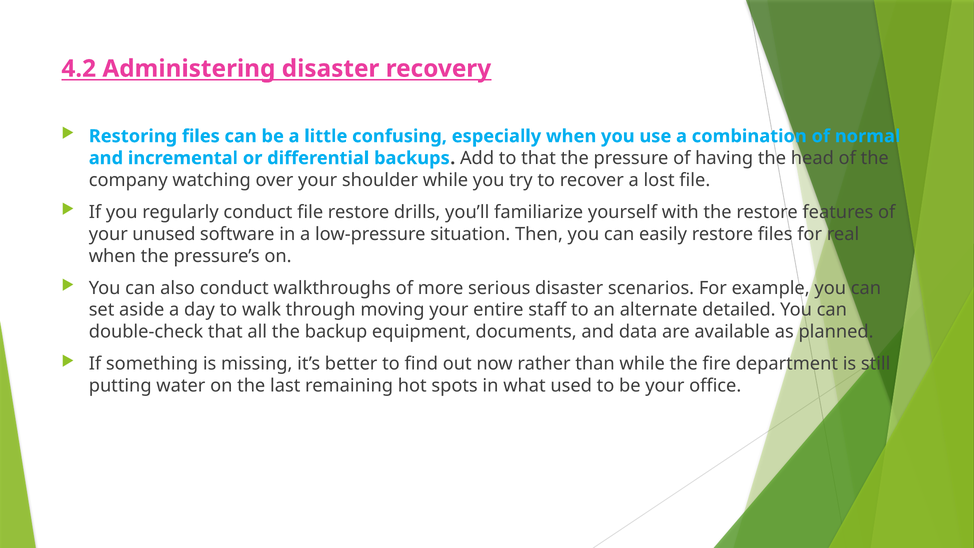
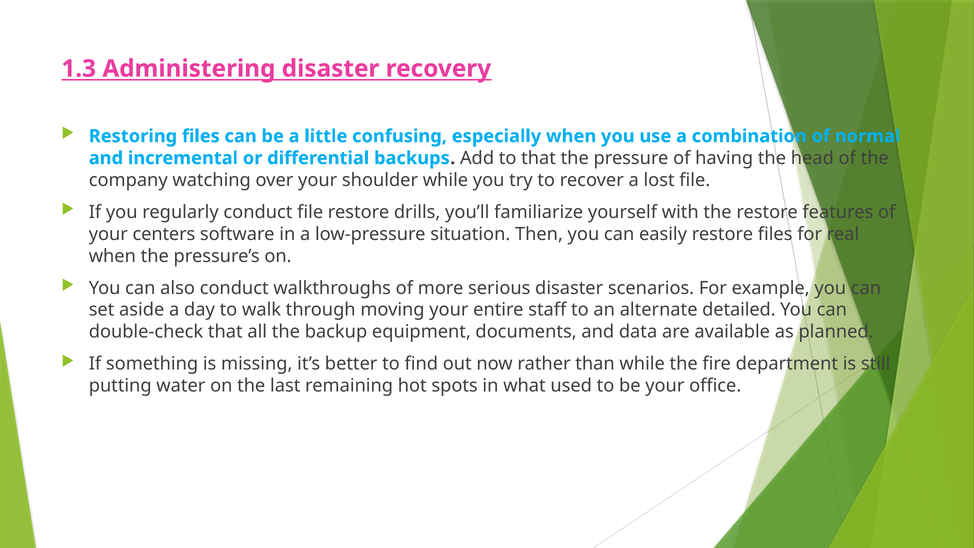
4.2: 4.2 -> 1.3
unused: unused -> centers
